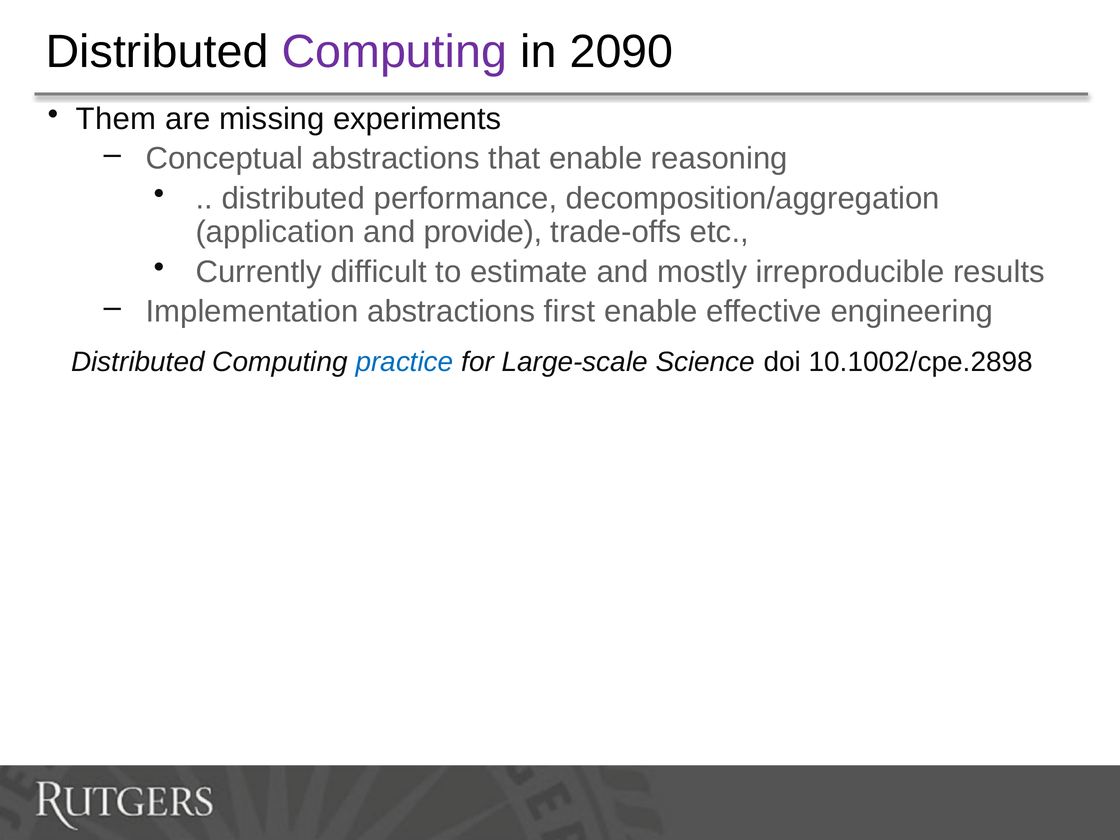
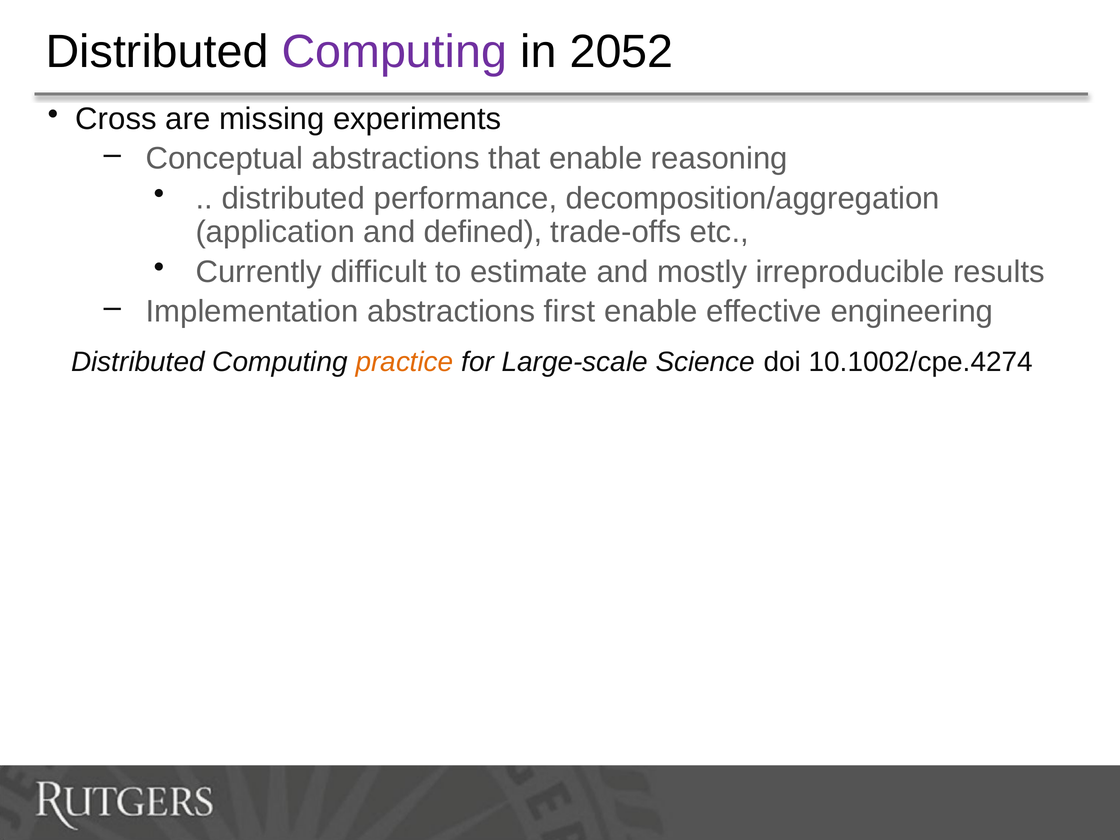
2090: 2090 -> 2052
Them: Them -> Cross
provide: provide -> defined
practice colour: blue -> orange
10.1002/cpe.2898: 10.1002/cpe.2898 -> 10.1002/cpe.4274
